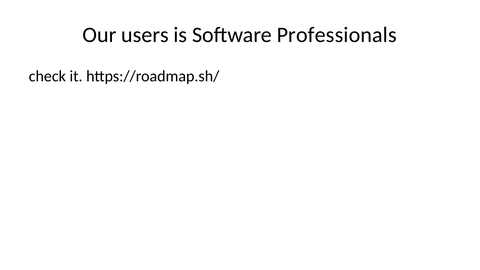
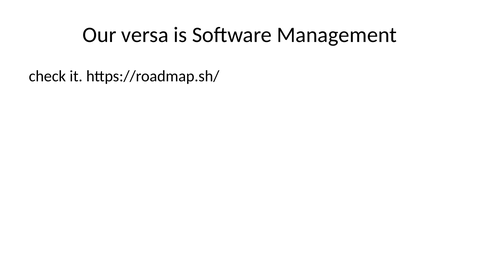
users: users -> versa
Professionals: Professionals -> Management
